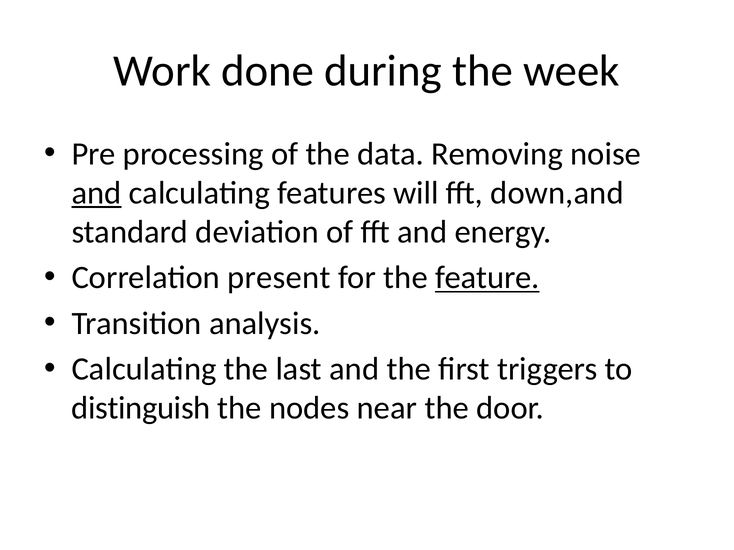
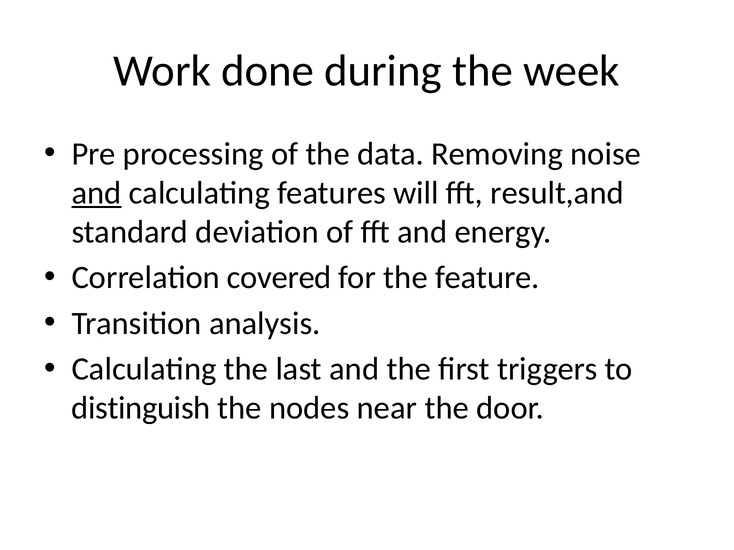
down,and: down,and -> result,and
present: present -> covered
feature underline: present -> none
